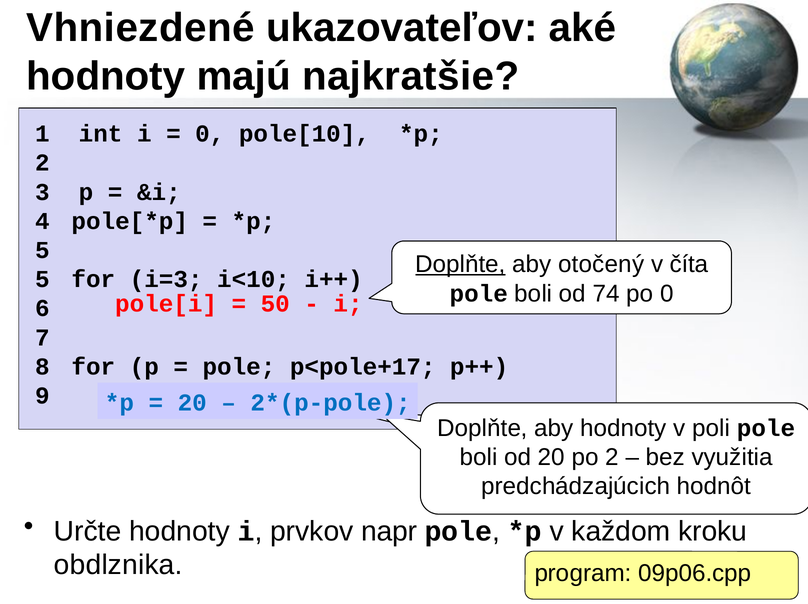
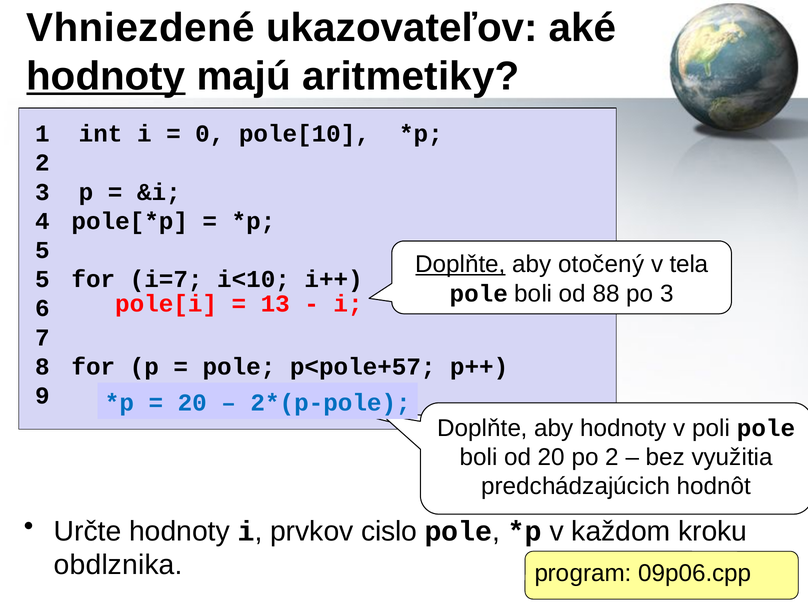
hodnoty at (106, 76) underline: none -> present
najkratšie: najkratšie -> aritmetiky
číta: číta -> tela
i=3: i=3 -> i=7
74: 74 -> 88
po 0: 0 -> 3
50: 50 -> 13
p<pole+17: p<pole+17 -> p<pole+57
napr: napr -> cislo
